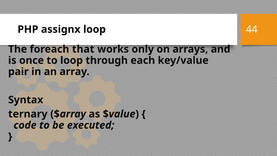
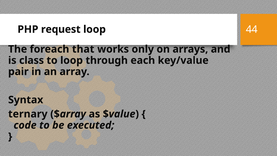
assignx: assignx -> request
once: once -> class
